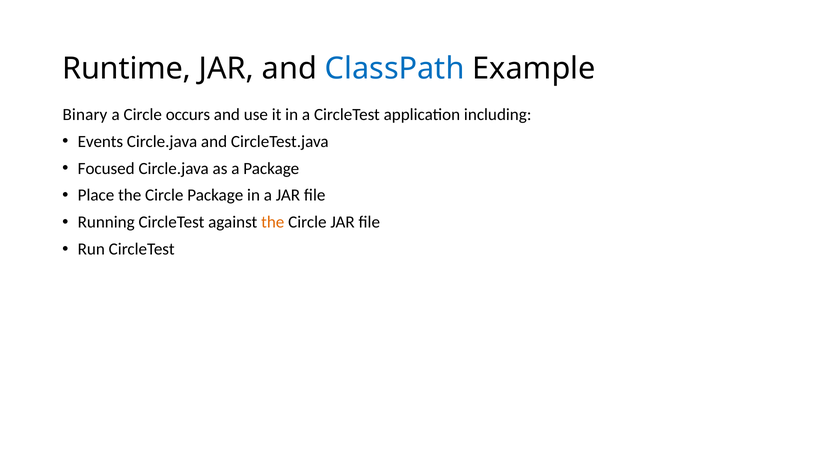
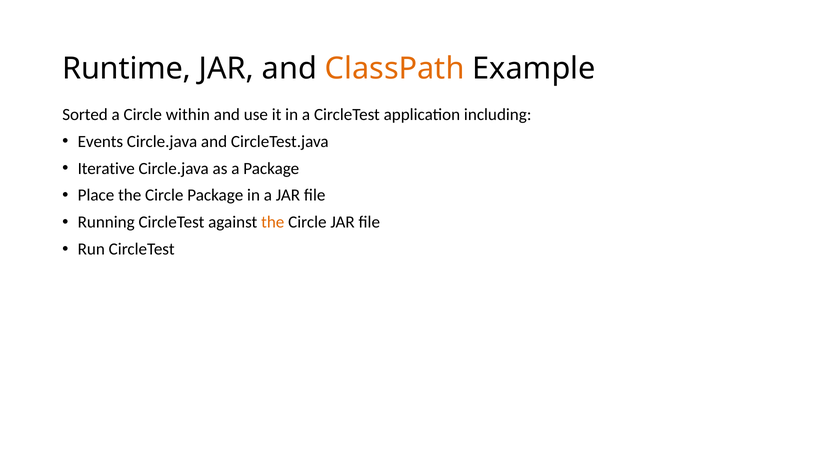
ClassPath colour: blue -> orange
Binary: Binary -> Sorted
occurs: occurs -> within
Focused: Focused -> Iterative
